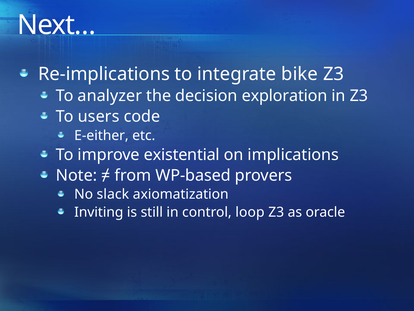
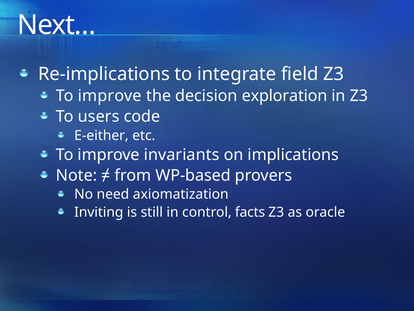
bike: bike -> field
analyzer at (110, 96): analyzer -> improve
existential: existential -> invariants
slack: slack -> need
loop: loop -> facts
